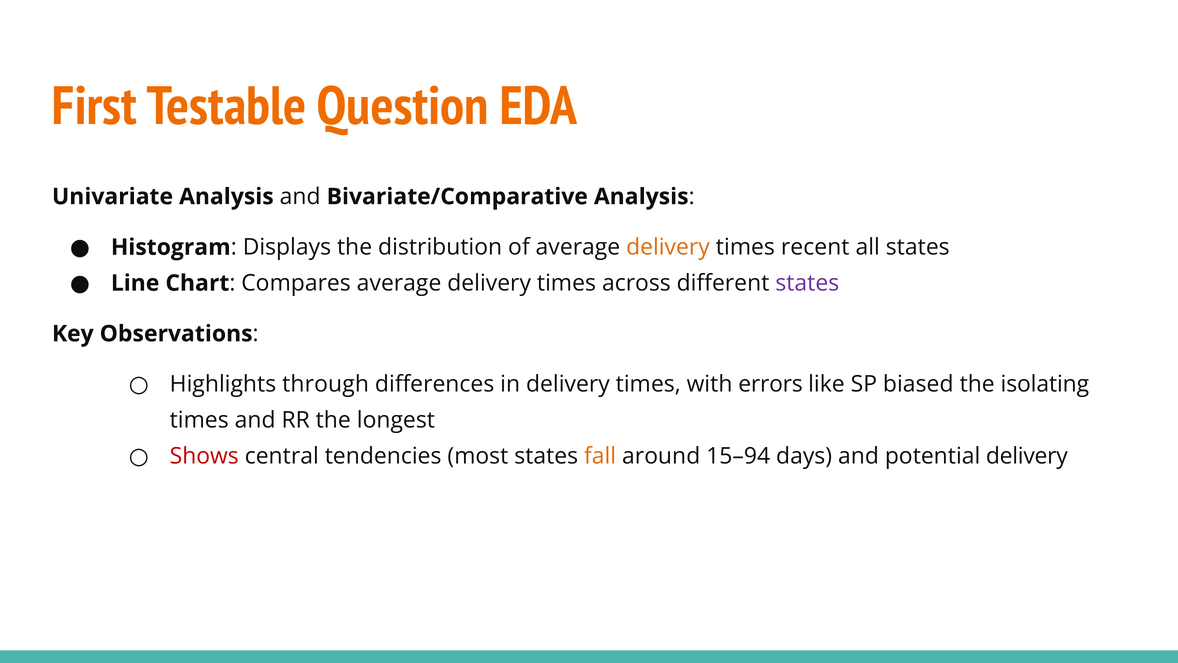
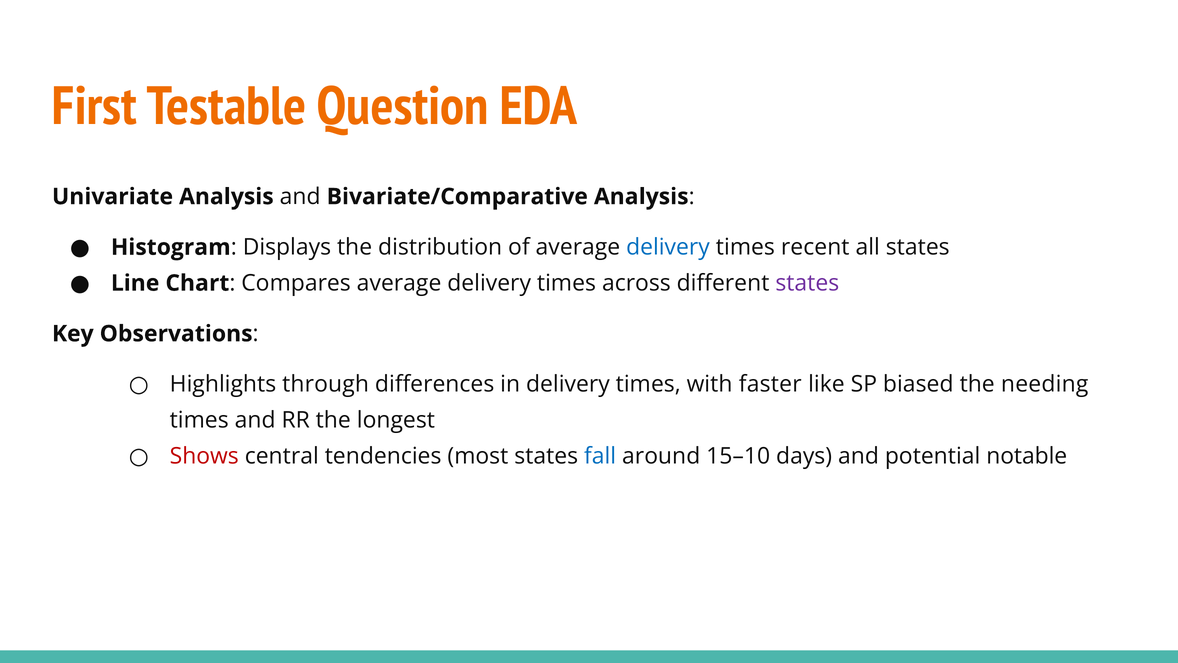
delivery at (668, 247) colour: orange -> blue
errors: errors -> faster
isolating: isolating -> needing
fall colour: orange -> blue
15–94: 15–94 -> 15–10
potential delivery: delivery -> notable
